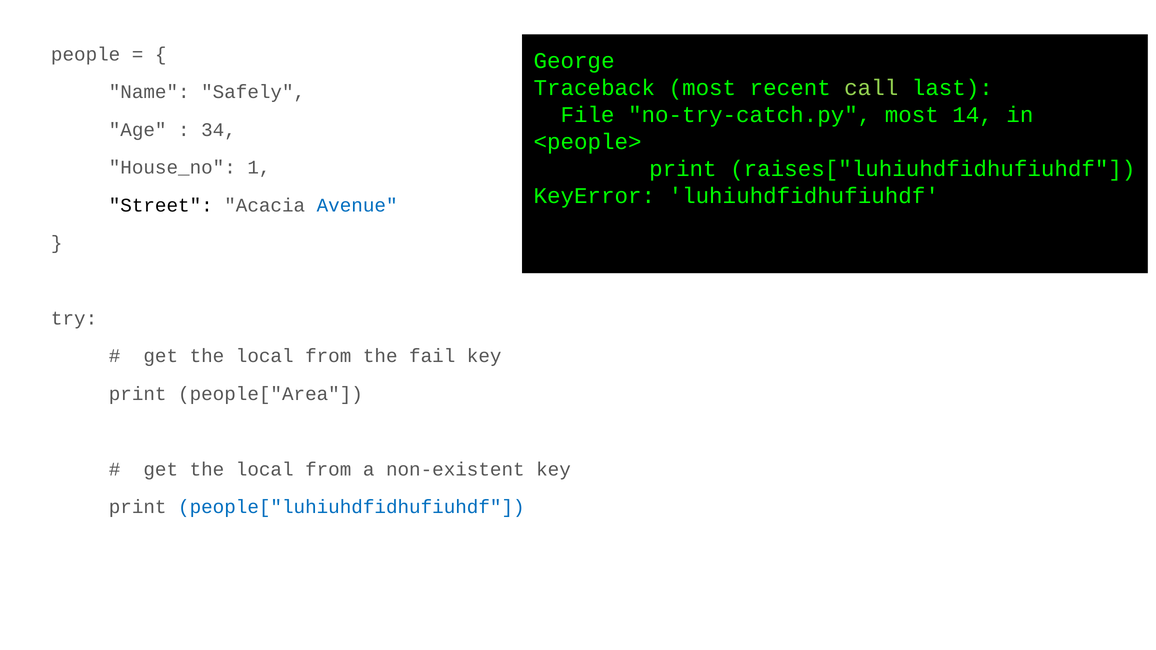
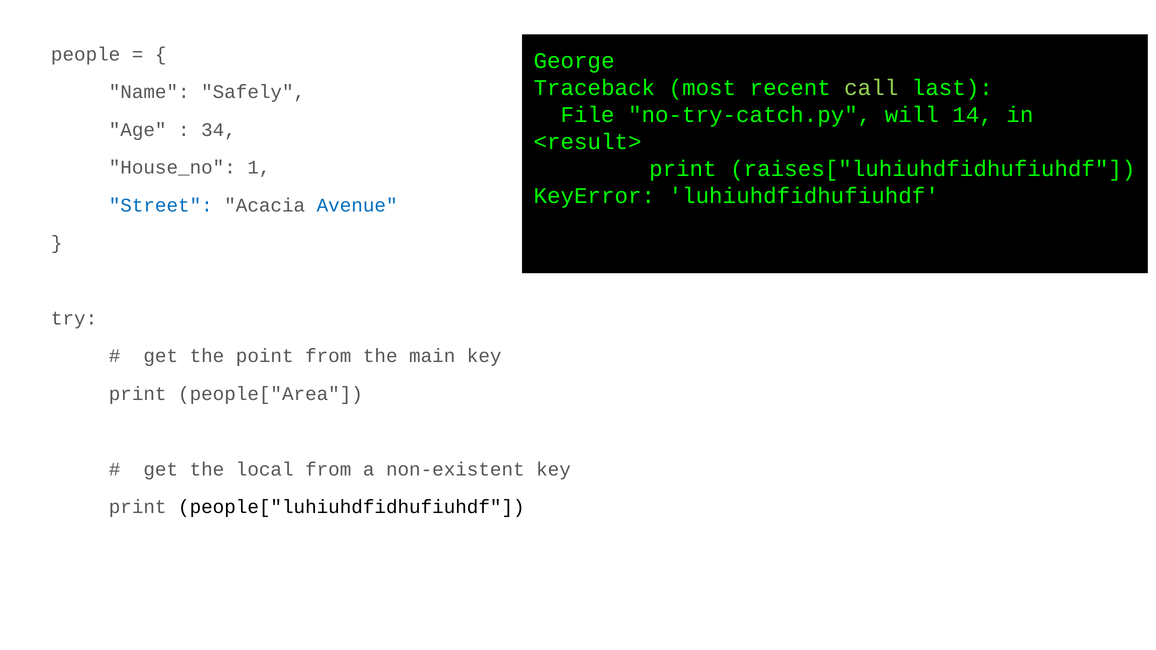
no-try-catch.py most: most -> will
<people>: <people> -> <result>
Street colour: black -> blue
local at (265, 356): local -> point
fail: fail -> main
people["luhiuhdfidhufiuhdf colour: blue -> black
